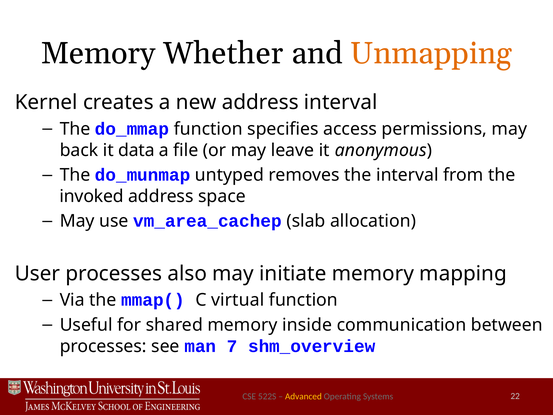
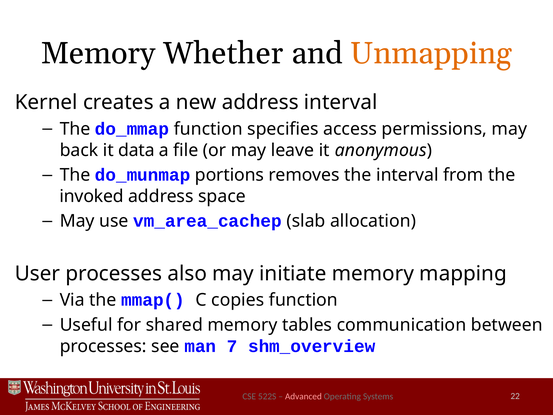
untyped: untyped -> portions
virtual: virtual -> copies
inside: inside -> tables
Advanced colour: yellow -> pink
